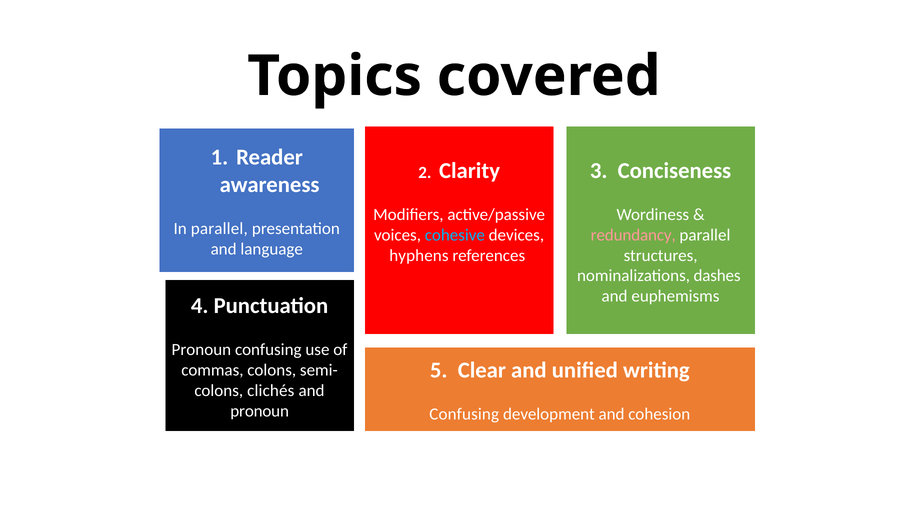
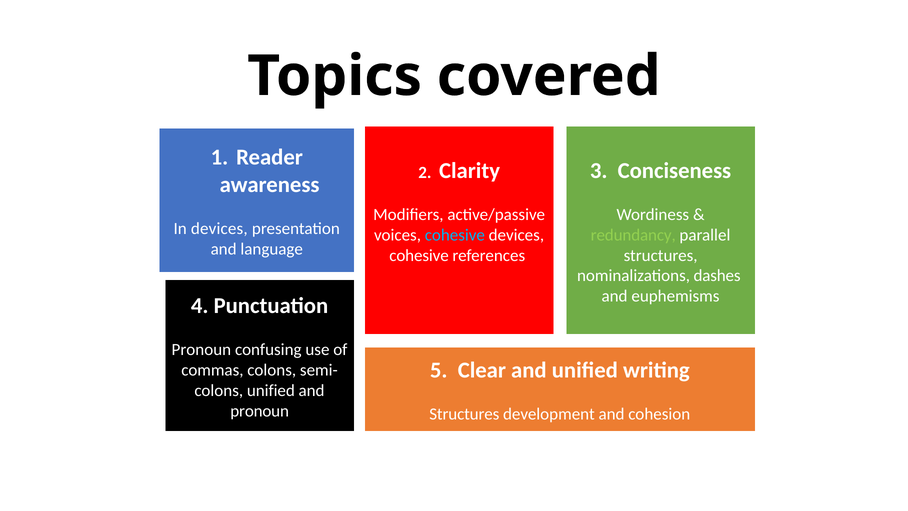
In parallel: parallel -> devices
redundancy colour: pink -> light green
hyphens at (419, 255): hyphens -> cohesive
colons clichés: clichés -> unified
Confusing at (464, 414): Confusing -> Structures
